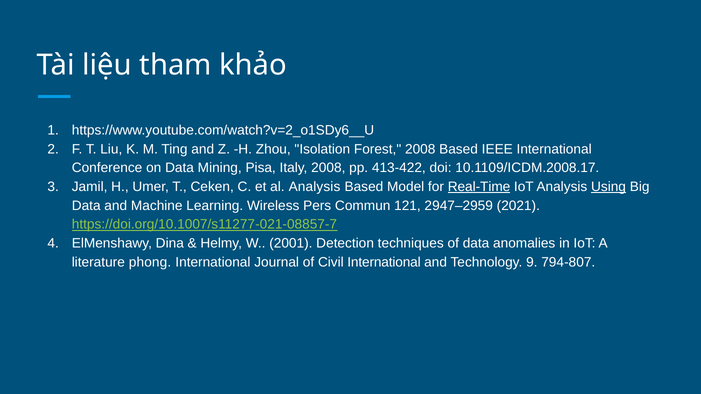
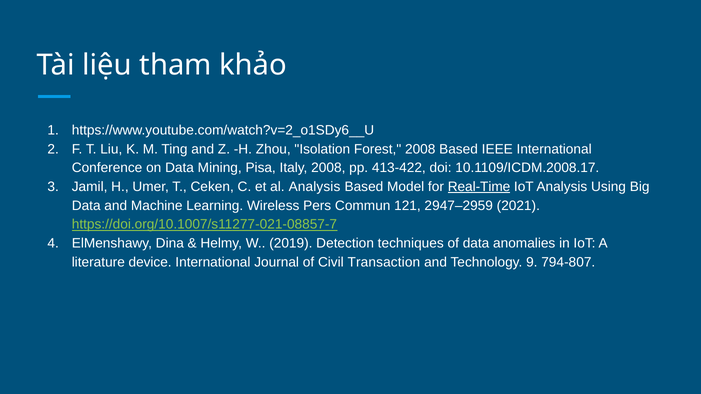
Using underline: present -> none
2001: 2001 -> 2019
phong: phong -> device
Civil International: International -> Transaction
